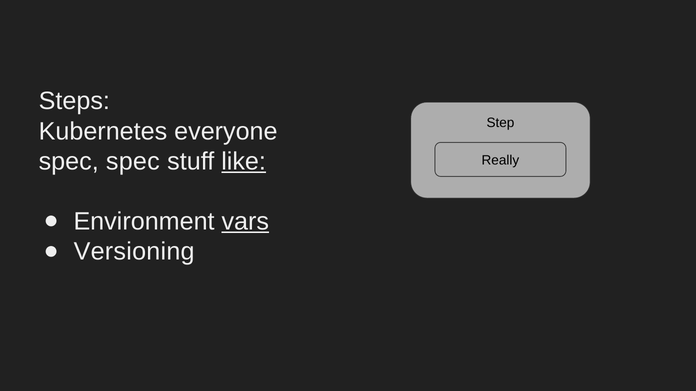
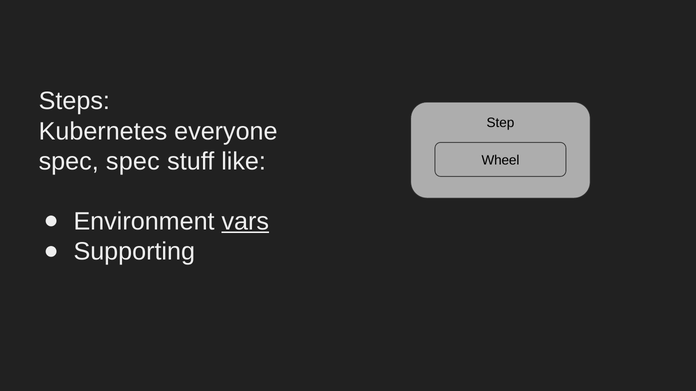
like underline: present -> none
Really: Really -> Wheel
Versioning: Versioning -> Supporting
